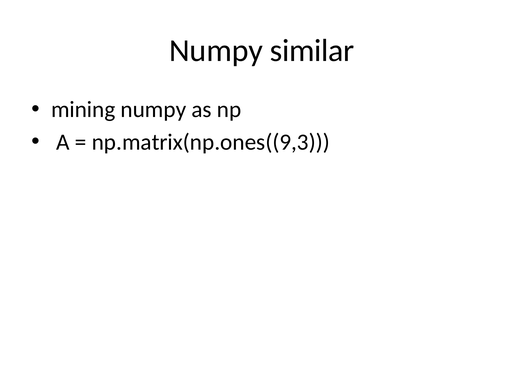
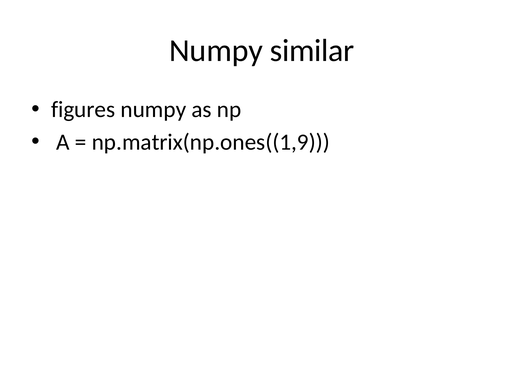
mining: mining -> figures
np.matrix(np.ones((9,3: np.matrix(np.ones((9,3 -> np.matrix(np.ones((1,9
